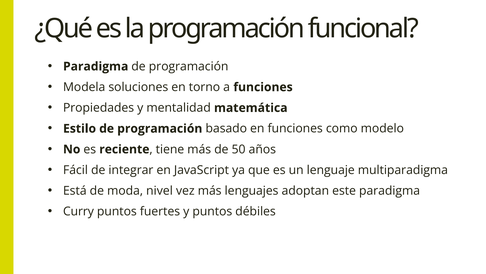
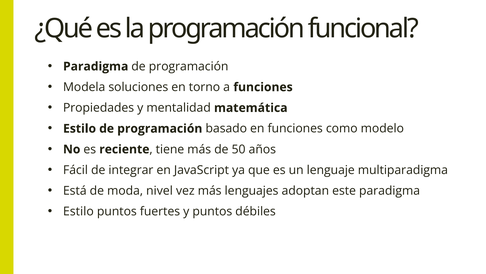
Curry at (78, 211): Curry -> Estilo
